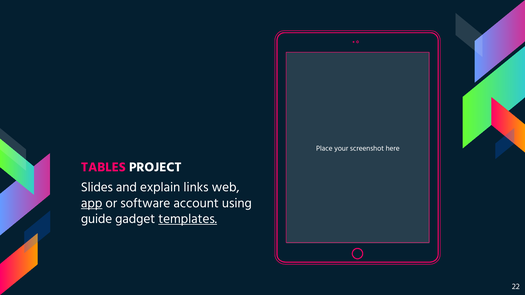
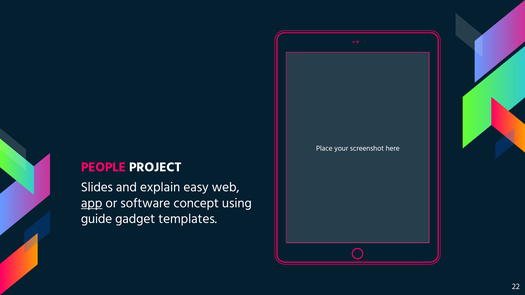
TABLES: TABLES -> PEOPLE
links: links -> easy
account: account -> concept
templates underline: present -> none
